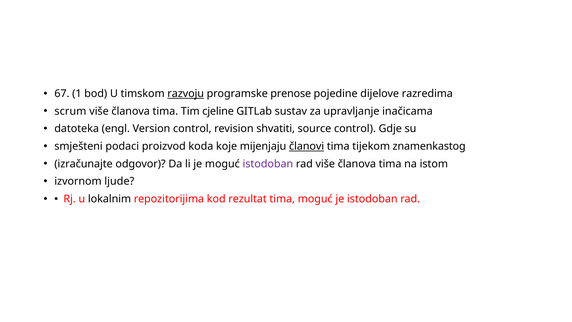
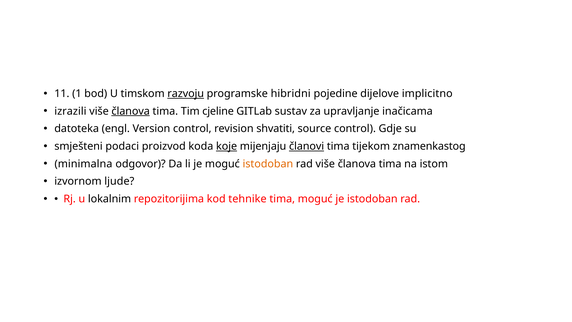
67: 67 -> 11
prenose: prenose -> hibridni
razredima: razredima -> implicitno
scrum: scrum -> izrazili
članova at (131, 111) underline: none -> present
koje underline: none -> present
izračunajte: izračunajte -> minimalna
istodoban at (268, 164) colour: purple -> orange
rezultat: rezultat -> tehnike
